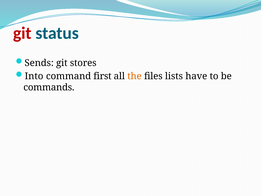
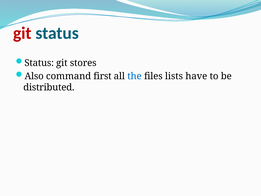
Sends at (39, 63): Sends -> Status
Into: Into -> Also
the colour: orange -> blue
commands: commands -> distributed
